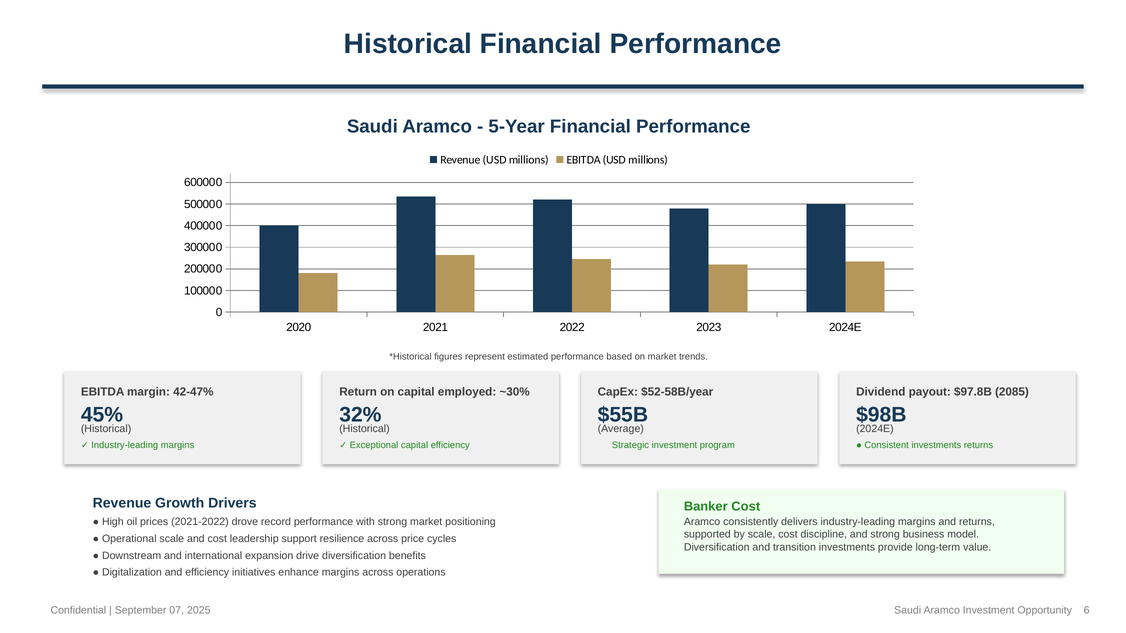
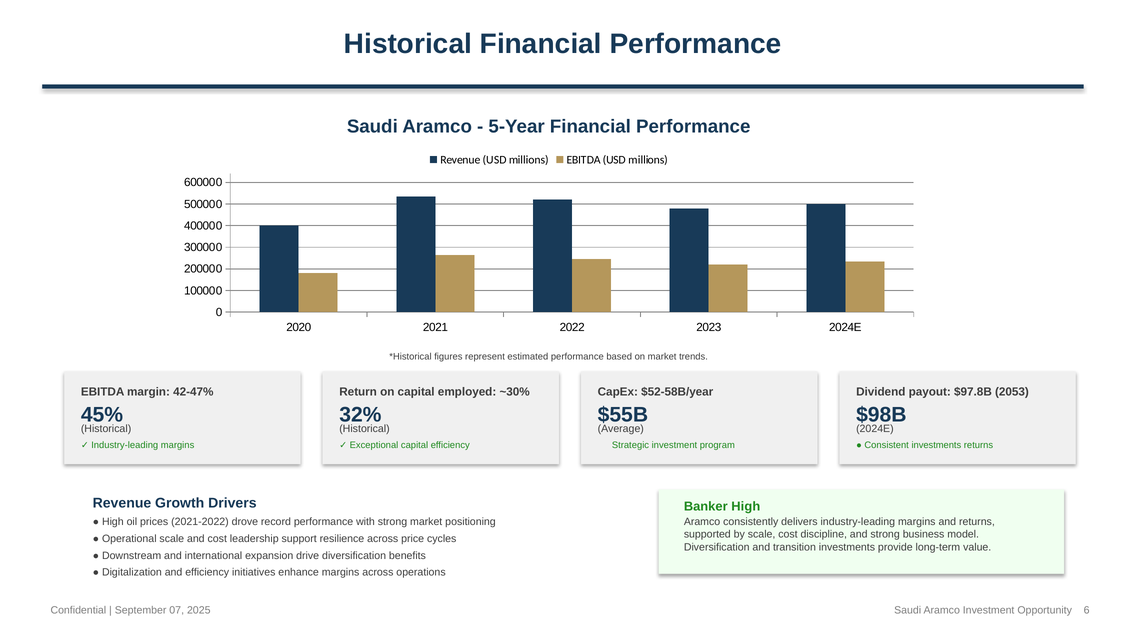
2085: 2085 -> 2053
Banker Cost: Cost -> High
